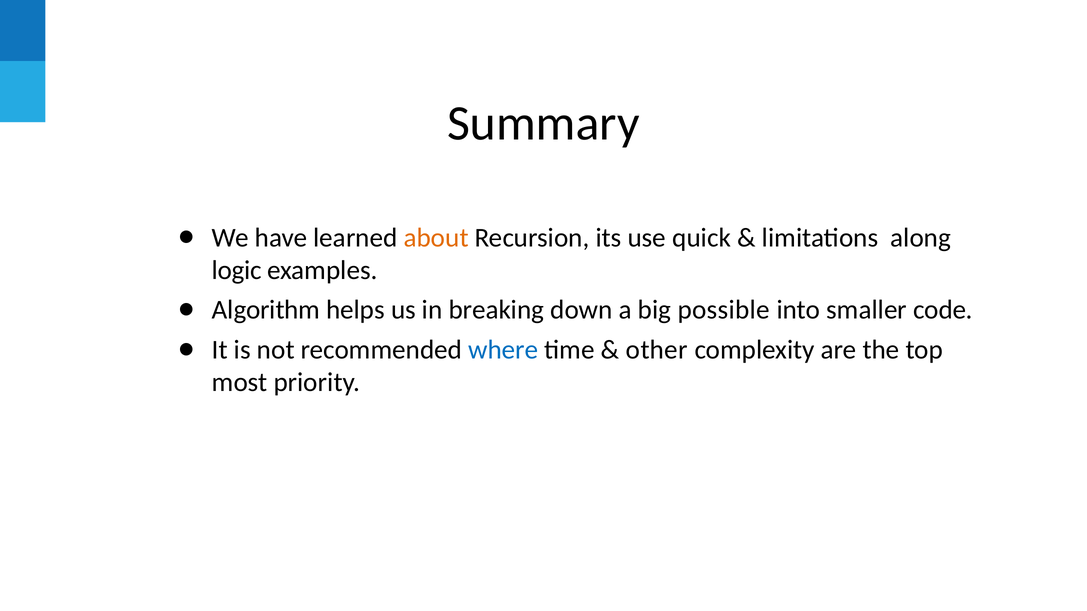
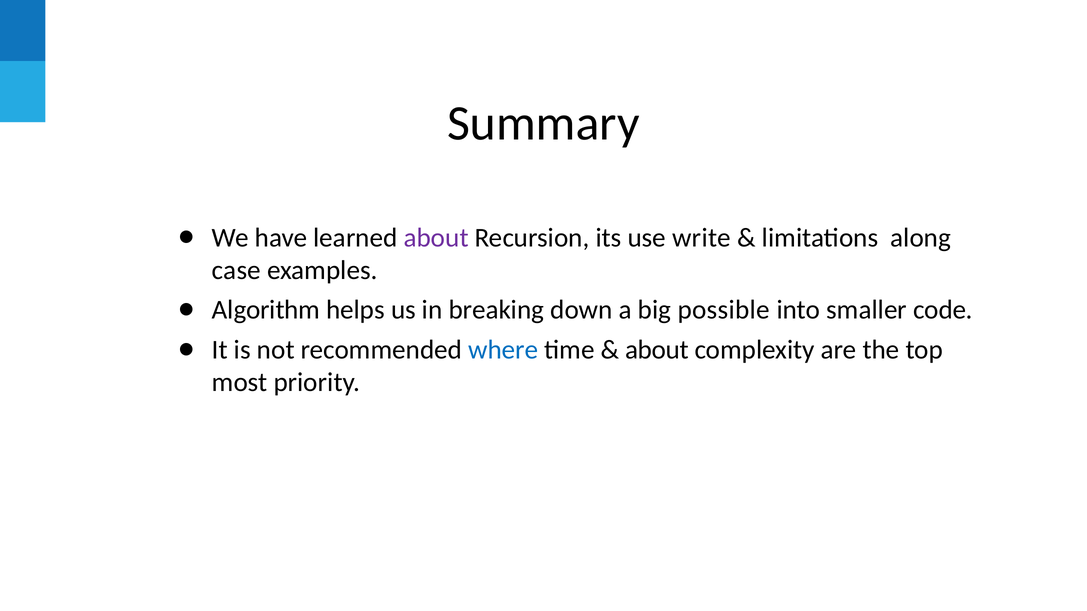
about at (436, 238) colour: orange -> purple
quick: quick -> write
logic: logic -> case
other at (657, 350): other -> about
